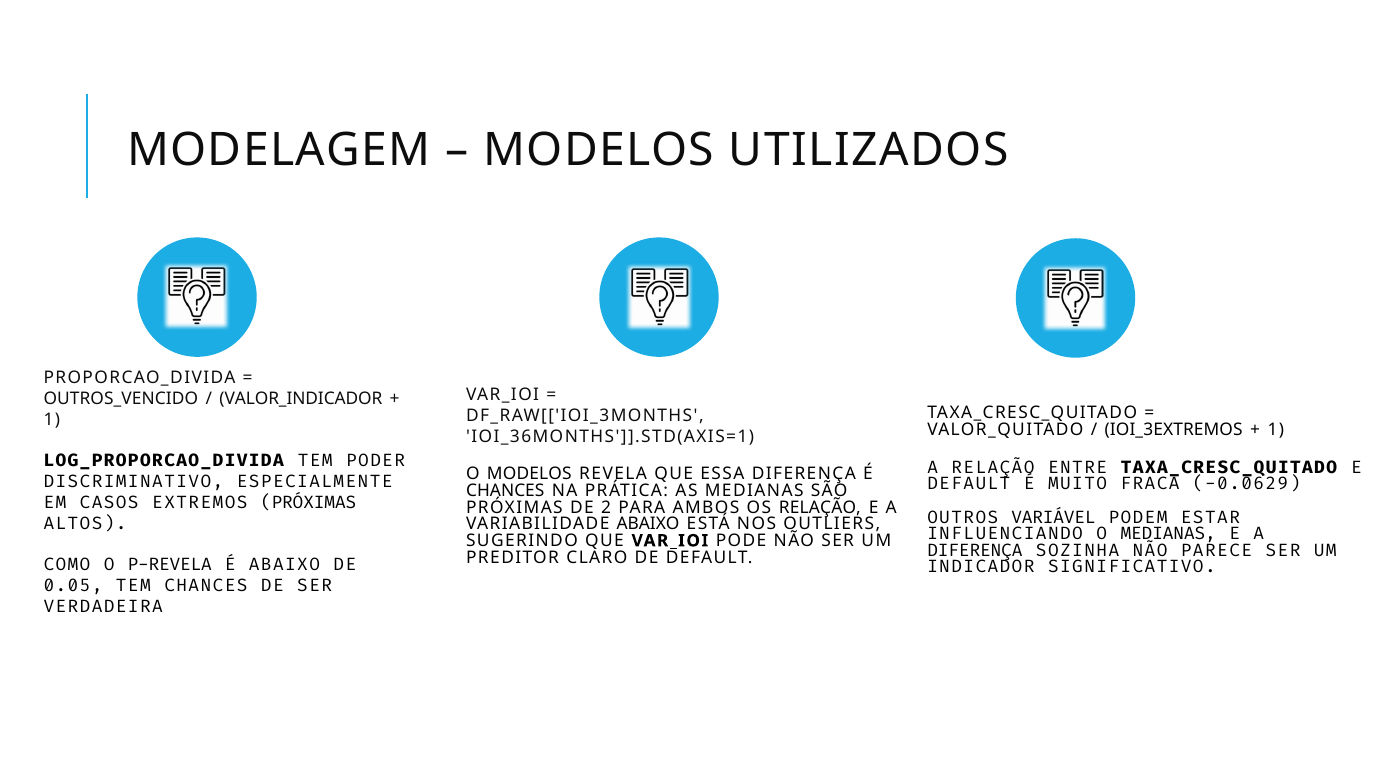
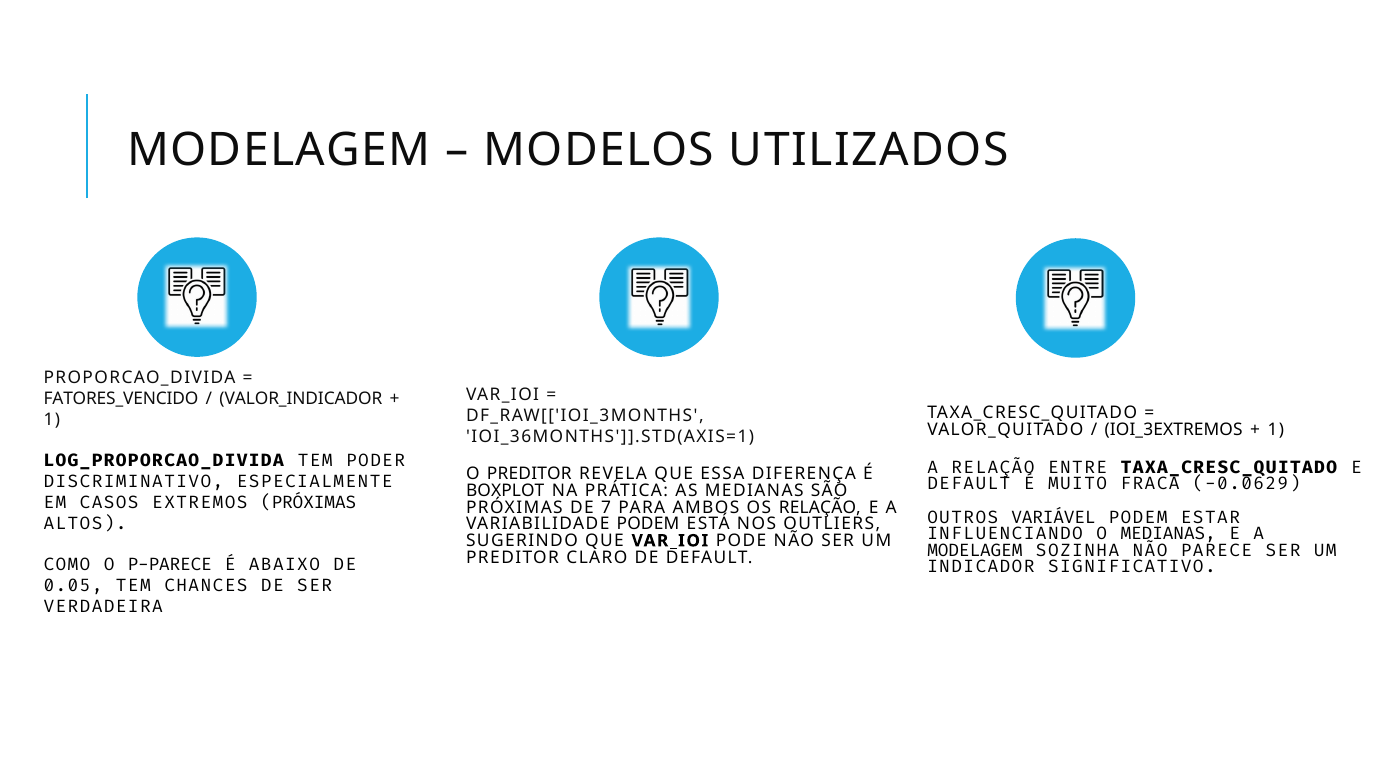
OUTROS_VENCIDO: OUTROS_VENCIDO -> FATORES_VENCIDO
O MODELOS: MODELOS -> PREDITOR
CHANCES at (505, 491): CHANCES -> BOXPLOT
2: 2 -> 7
VARIABILIDADE ABAIXO: ABAIXO -> PODEM
DIFERENÇA at (975, 550): DIFERENÇA -> MODELAGEM
P-REVELA: P-REVELA -> P-PARECE
